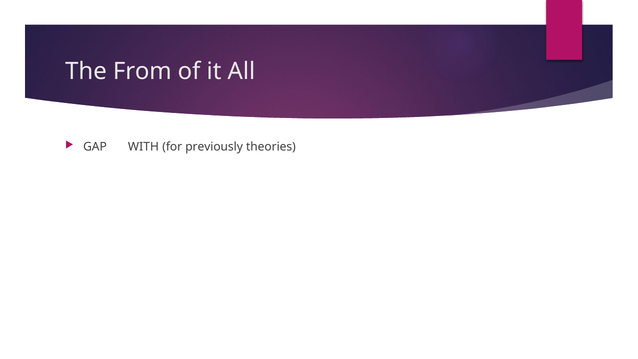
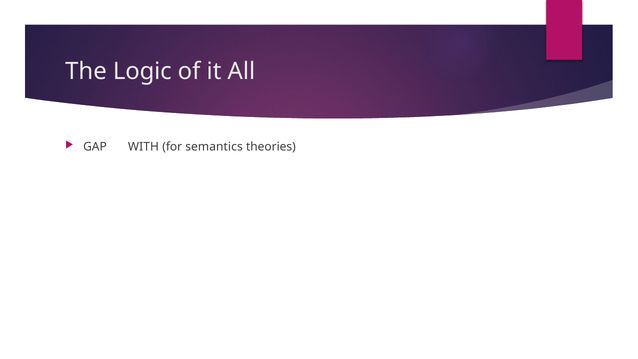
From: From -> Logic
previously: previously -> semantics
